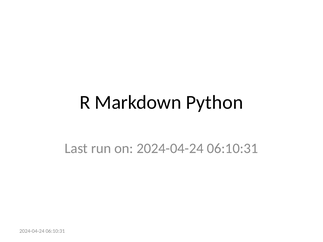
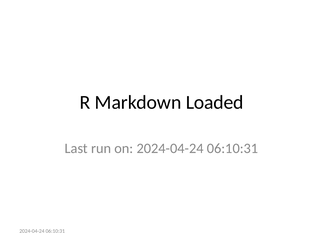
Python: Python -> Loaded
